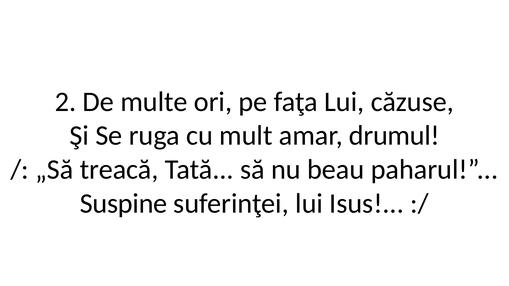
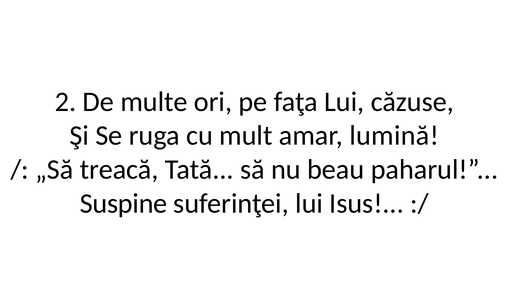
drumul: drumul -> lumină
